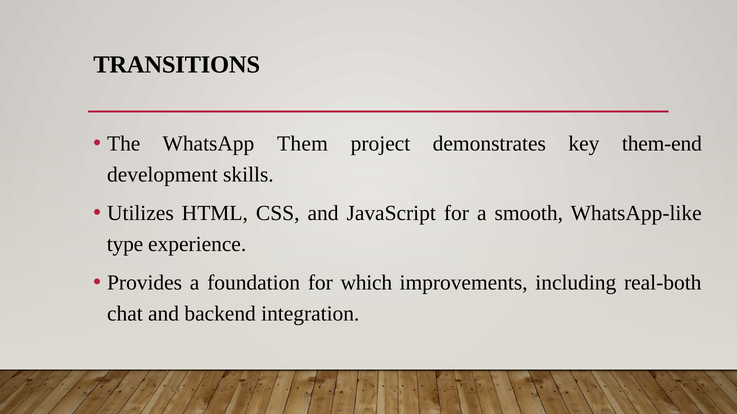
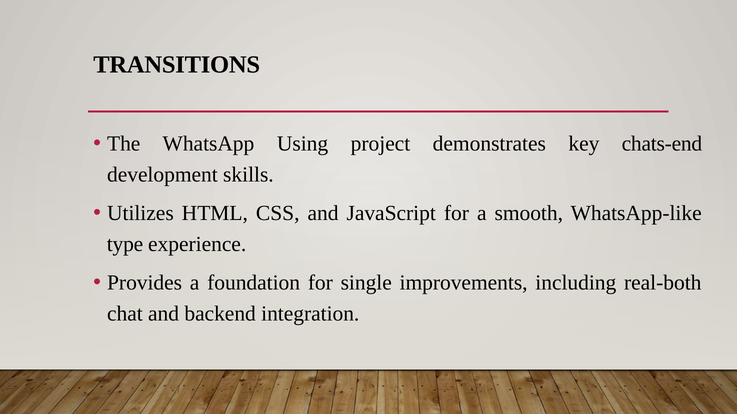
Them: Them -> Using
them-end: them-end -> chats-end
which: which -> single
